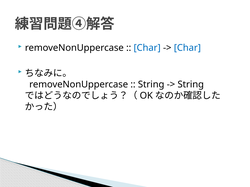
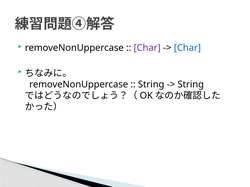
Char at (147, 48) colour: blue -> purple
